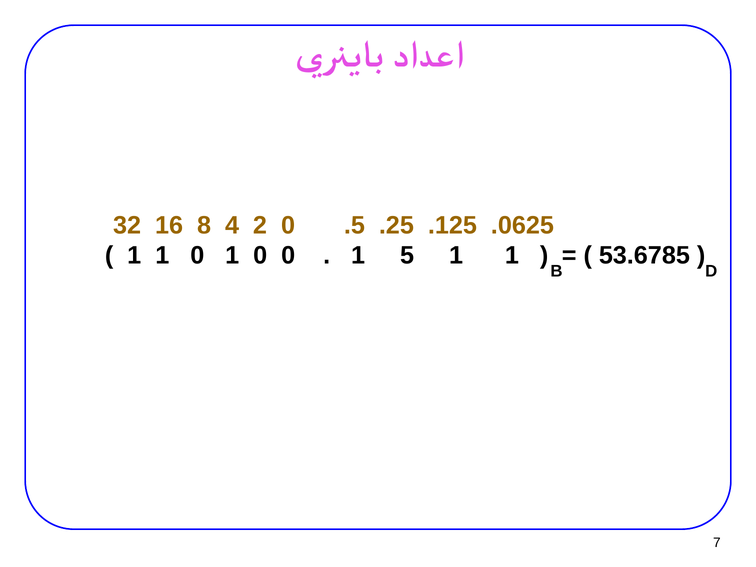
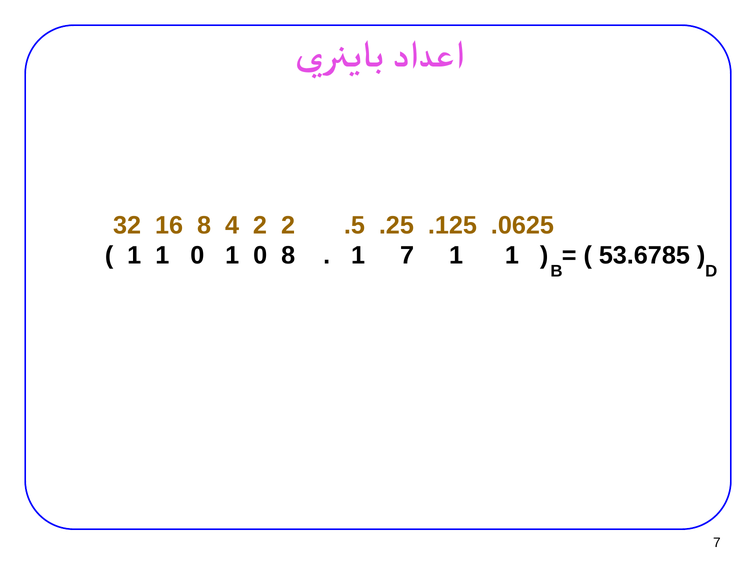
2 0: 0 -> 2
0 0: 0 -> 8
1 5: 5 -> 7
